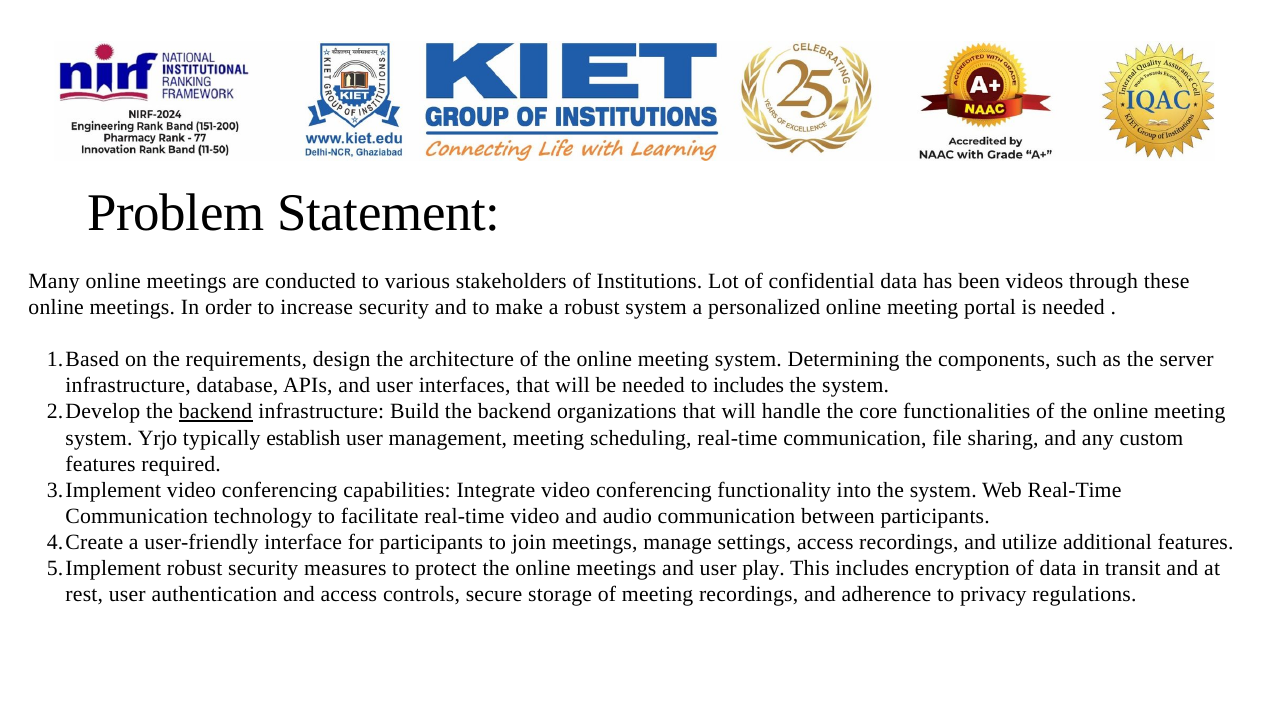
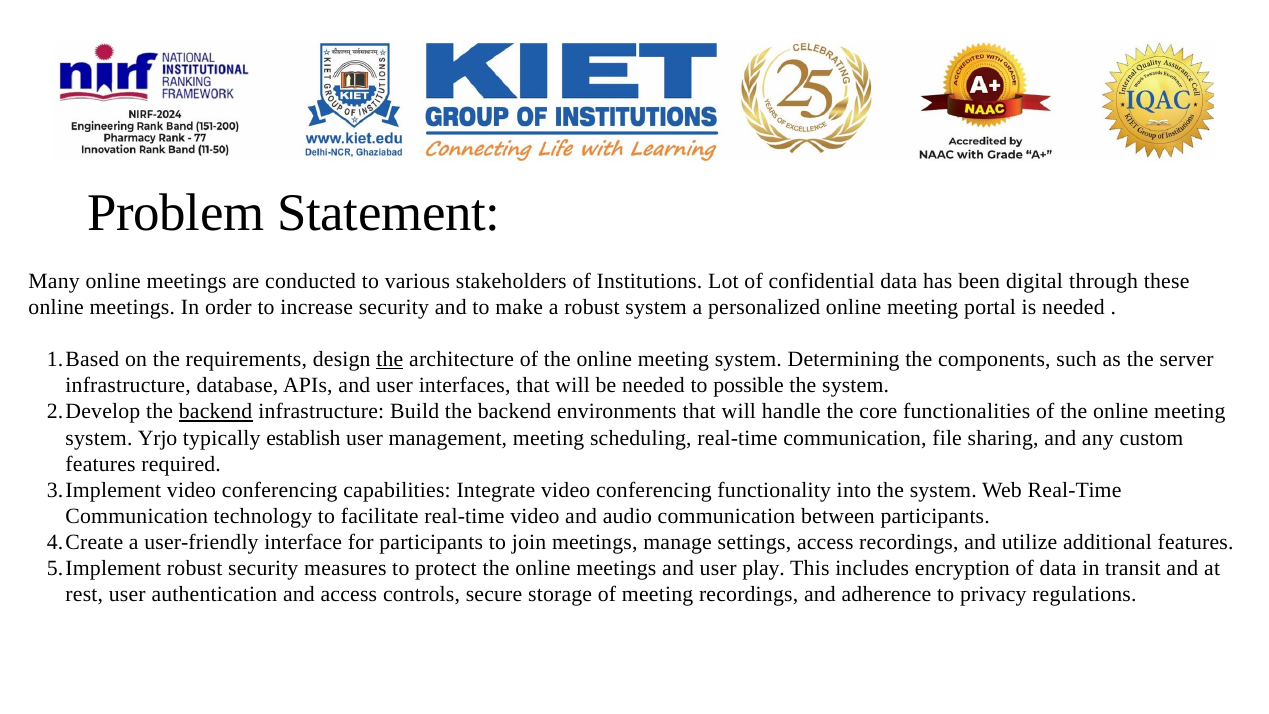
videos: videos -> digital
the at (390, 359) underline: none -> present
to includes: includes -> possible
organizations: organizations -> environments
